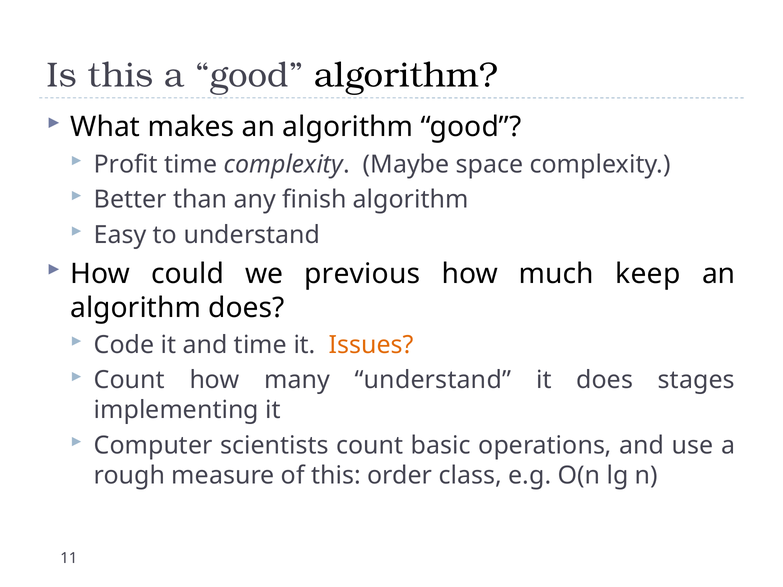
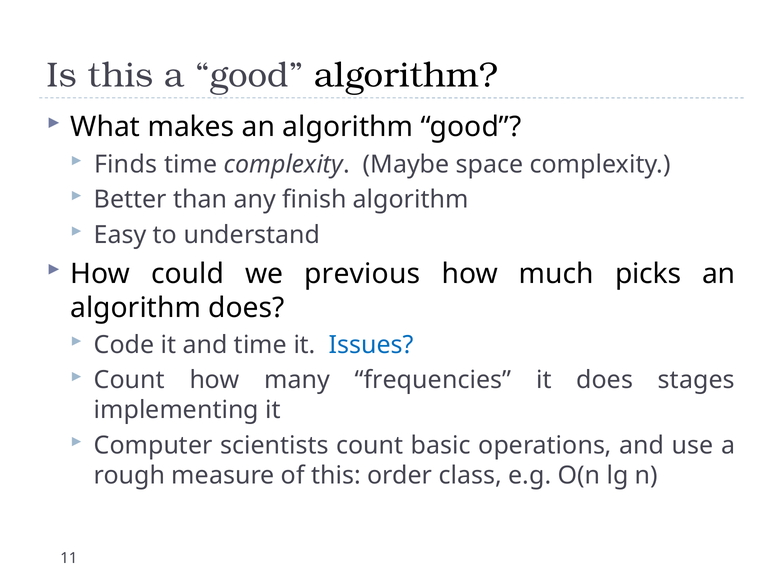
Profit: Profit -> Finds
keep: keep -> picks
Issues colour: orange -> blue
many understand: understand -> frequencies
